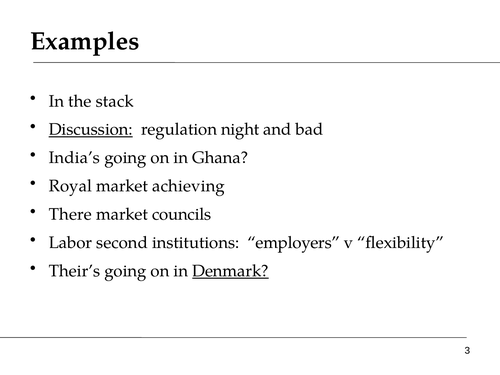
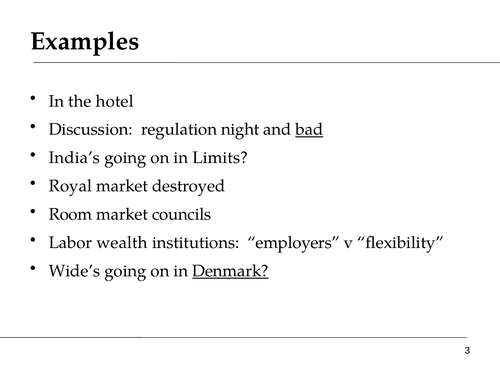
stack: stack -> hotel
Discussion underline: present -> none
bad underline: none -> present
Ghana: Ghana -> Limits
achieving: achieving -> destroyed
There: There -> Room
second: second -> wealth
Their’s: Their’s -> Wide’s
